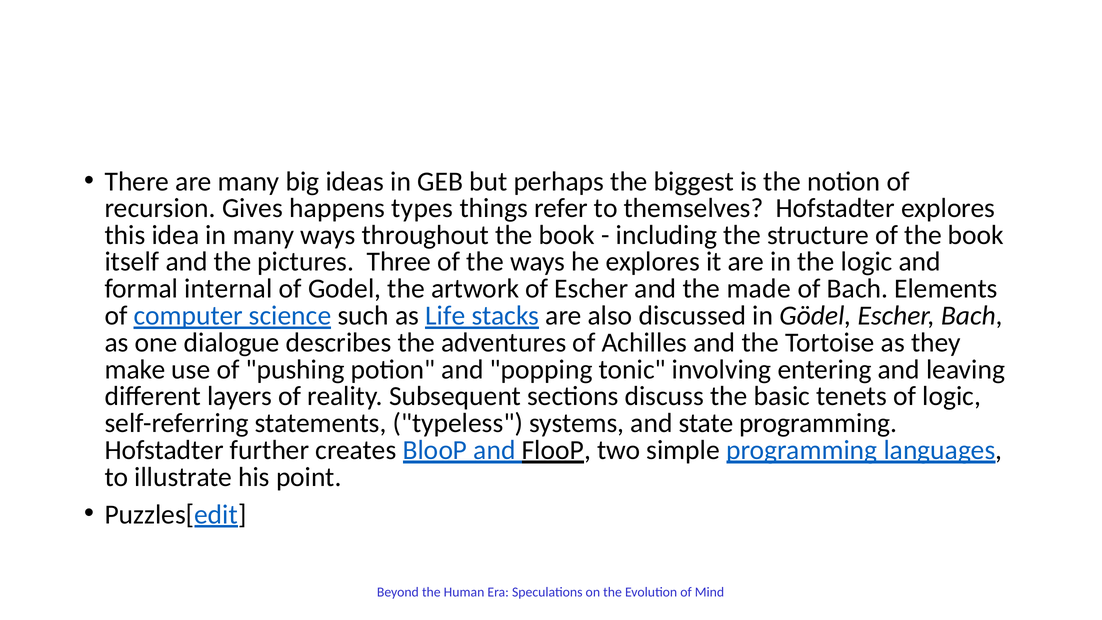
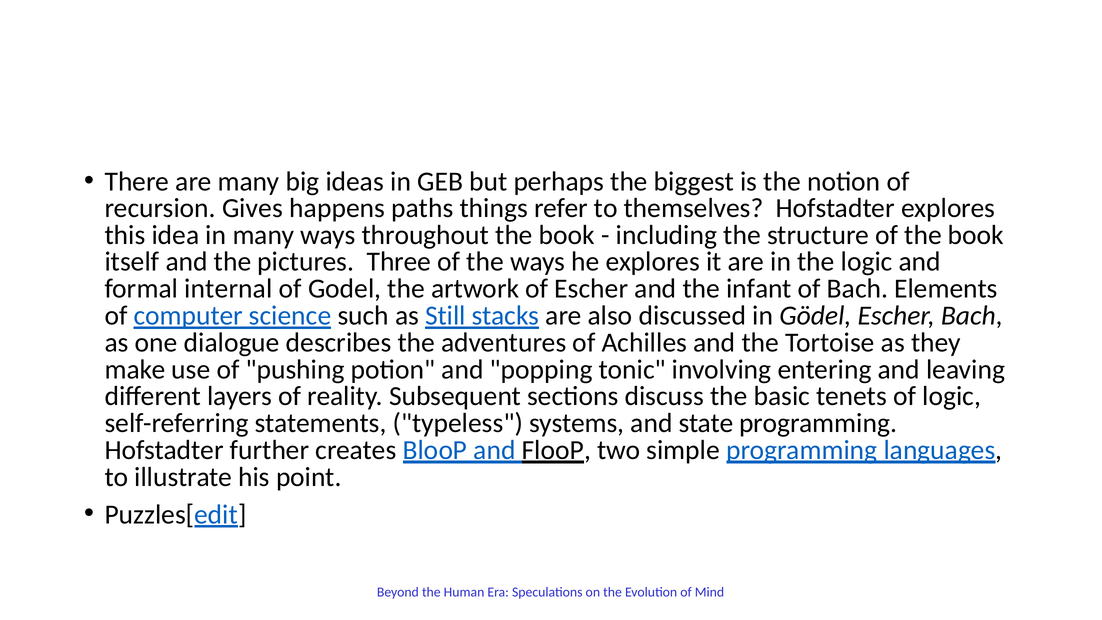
types: types -> paths
made: made -> infant
Life: Life -> Still
